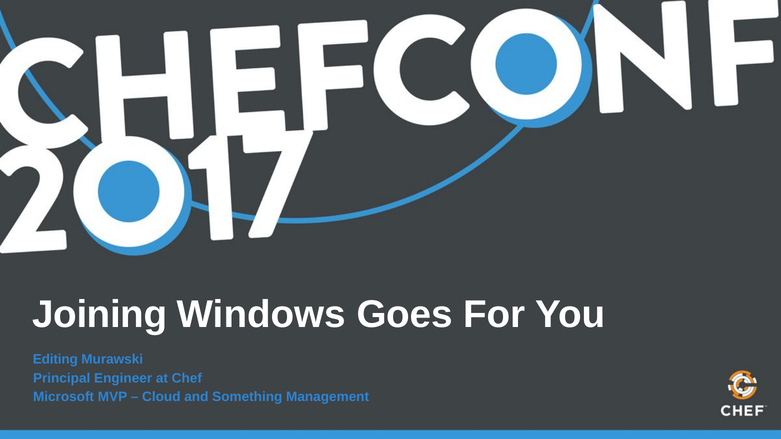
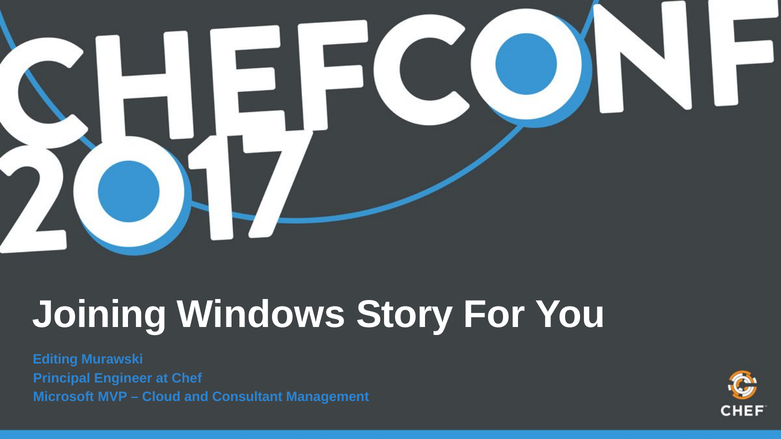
Goes: Goes -> Story
Something: Something -> Consultant
